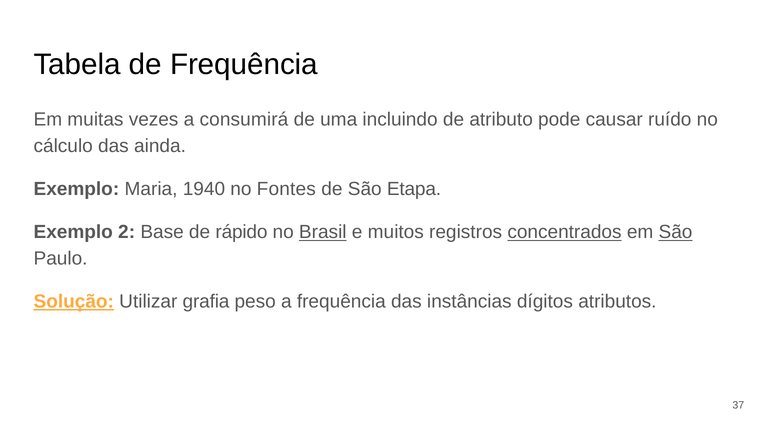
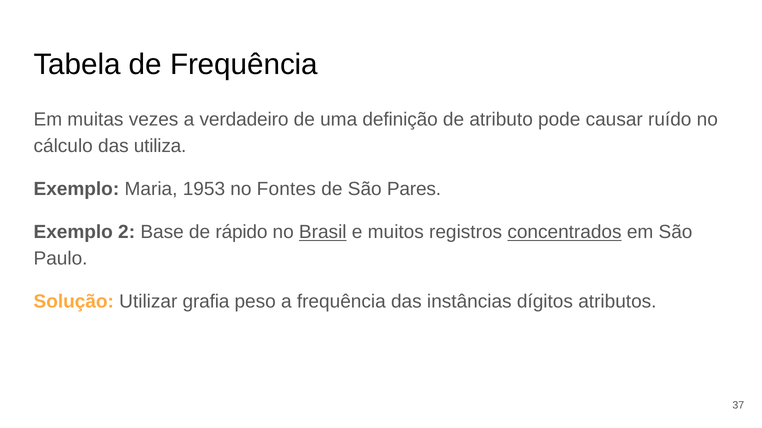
consumirá: consumirá -> verdadeiro
incluindo: incluindo -> definição
ainda: ainda -> utiliza
1940: 1940 -> 1953
Etapa: Etapa -> Pares
São at (676, 233) underline: present -> none
Solução underline: present -> none
